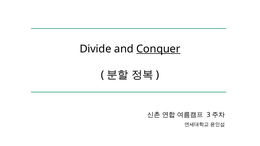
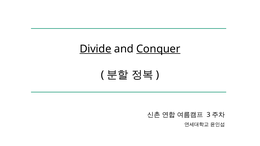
Divide underline: none -> present
